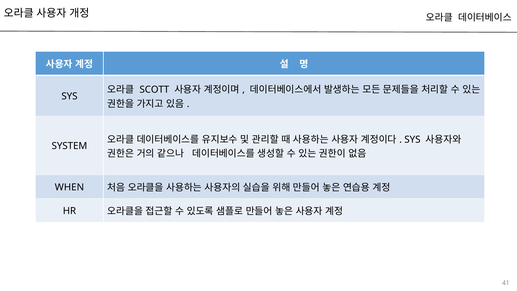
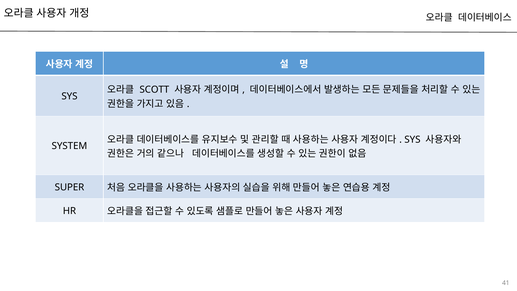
WHEN: WHEN -> SUPER
